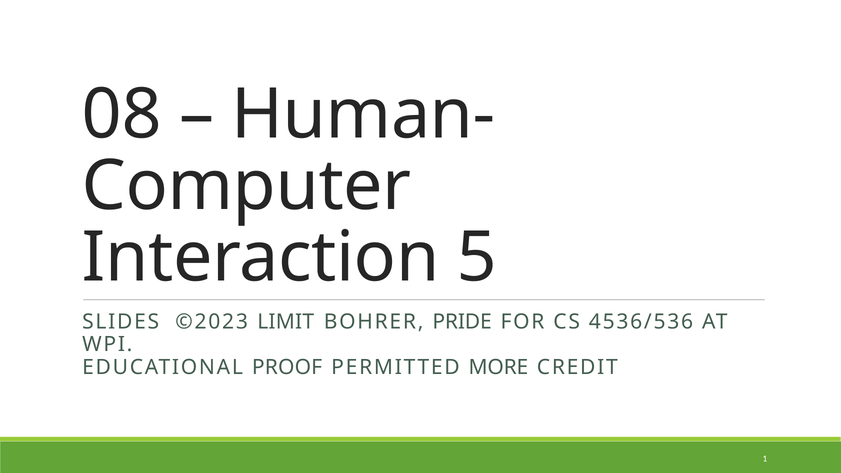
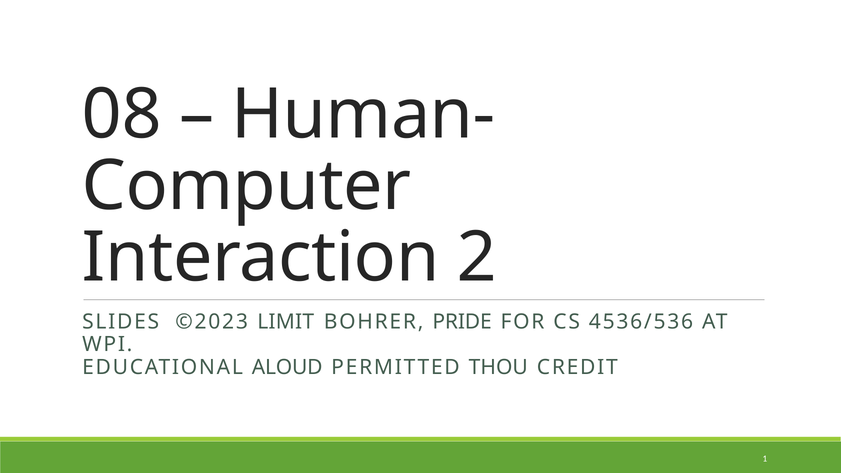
5: 5 -> 2
PROOF: PROOF -> ALOUD
MORE: MORE -> THOU
